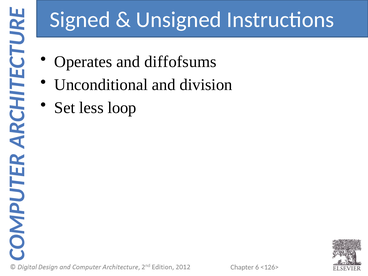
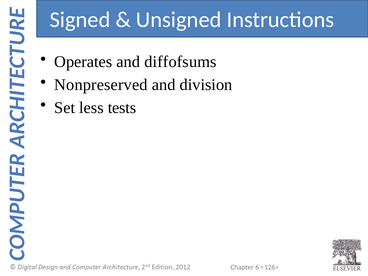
Unconditional: Unconditional -> Nonpreserved
loop: loop -> tests
